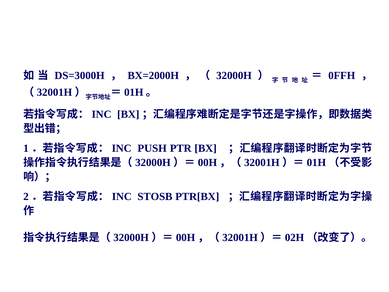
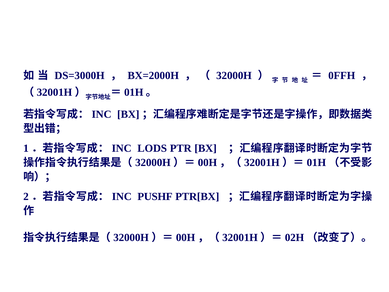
PUSH: PUSH -> LODS
STOSB: STOSB -> PUSHF
